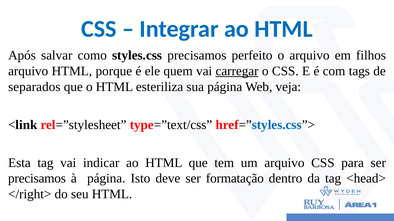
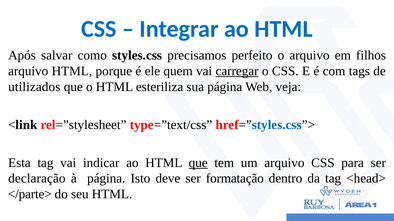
separados: separados -> utilizados
que at (198, 163) underline: none -> present
precisamos at (37, 179): precisamos -> declaração
</right>: </right> -> </parte>
